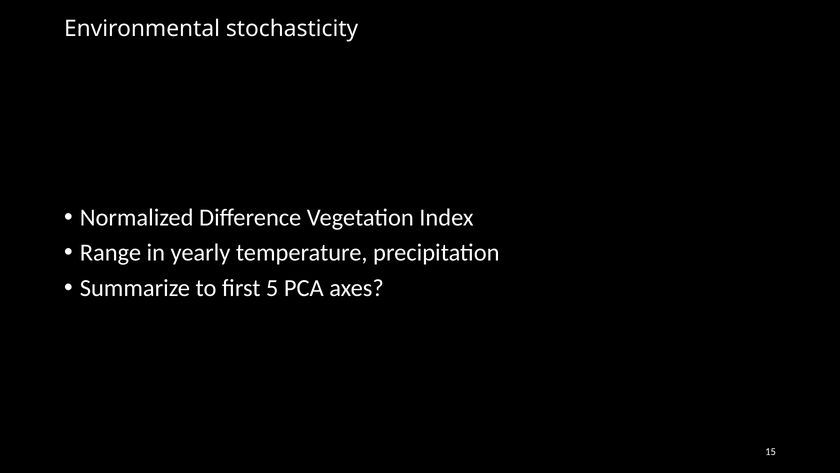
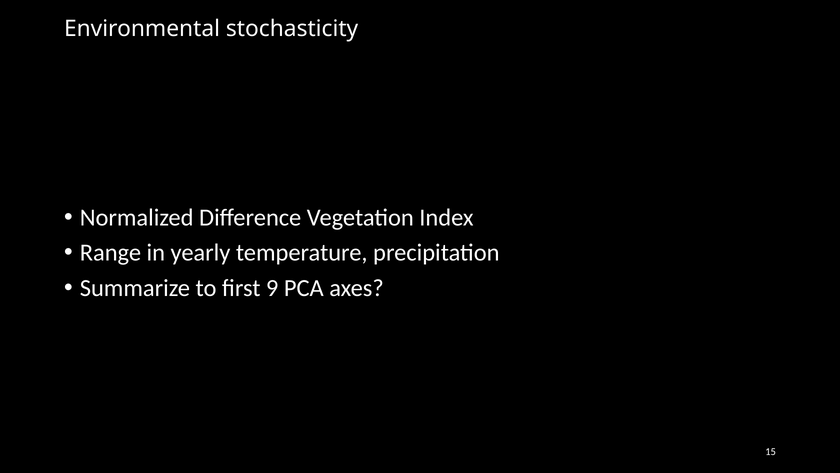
5: 5 -> 9
